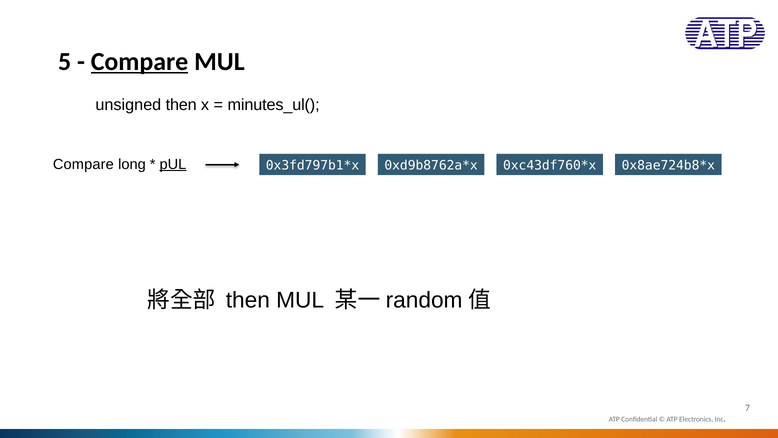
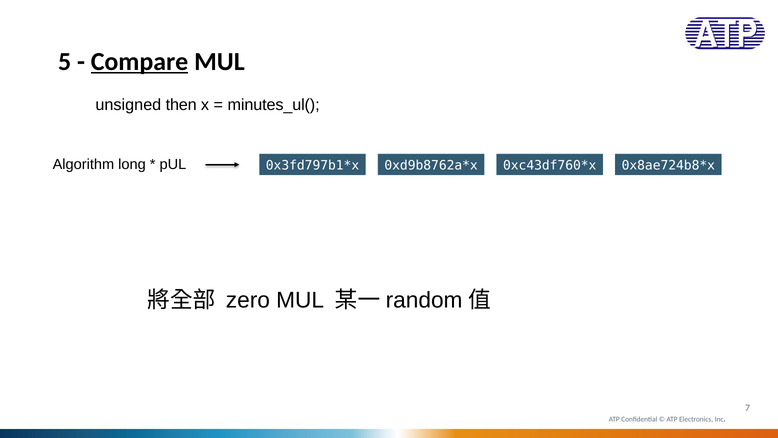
Compare at (83, 164): Compare -> Algorithm
pUL underline: present -> none
then at (248, 300): then -> zero
